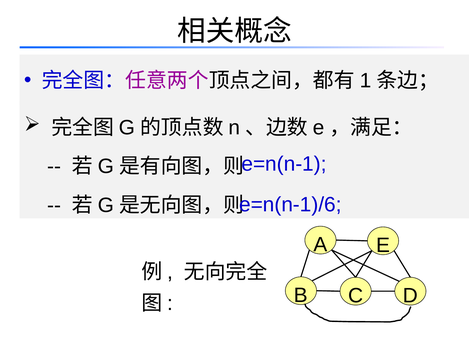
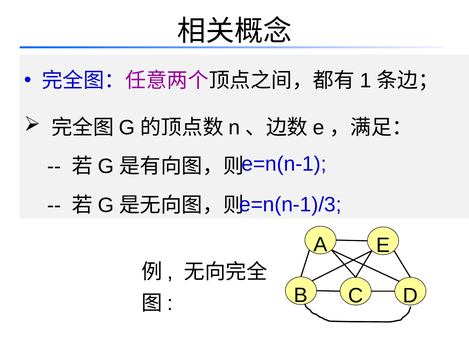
e=n(n-1)/6: e=n(n-1)/6 -> e=n(n-1)/3
